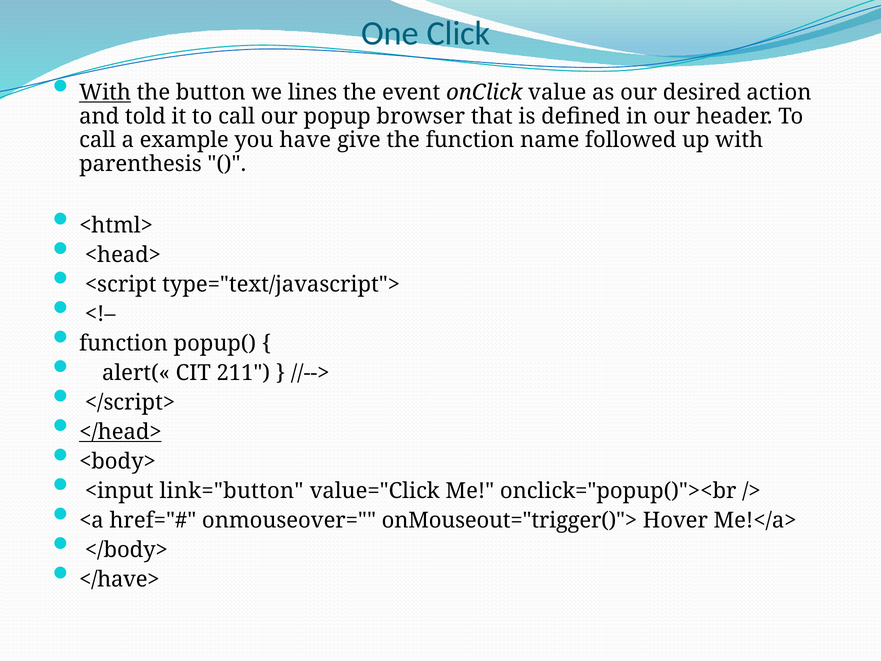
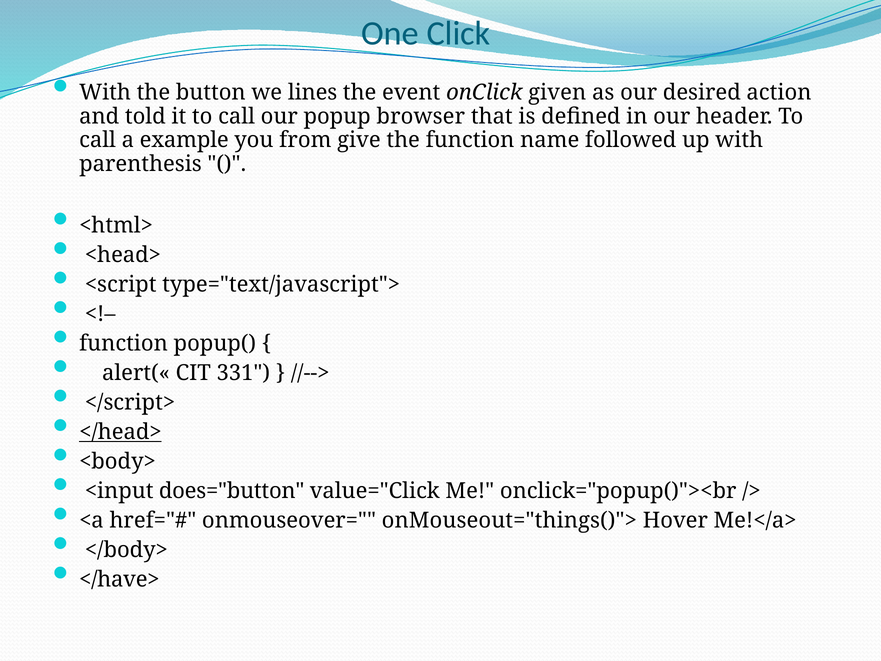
With at (105, 93) underline: present -> none
value: value -> given
have: have -> from
211: 211 -> 331
link="button: link="button -> does="button
onMouseout="trigger()">: onMouseout="trigger()"> -> onMouseout="things()">
